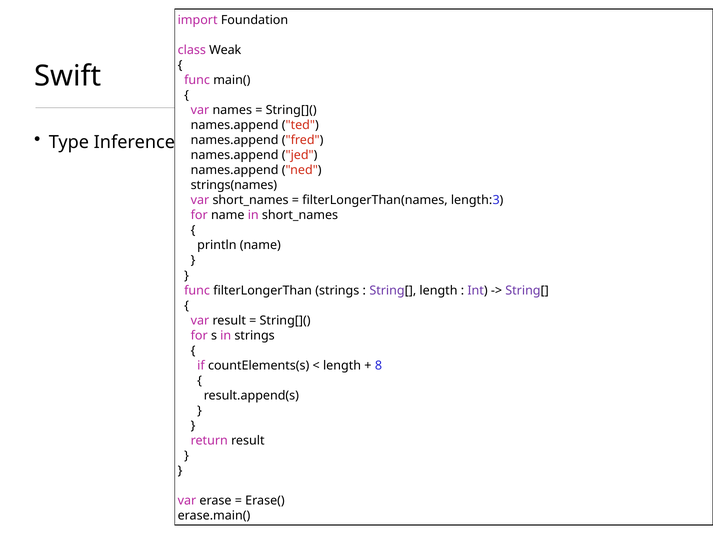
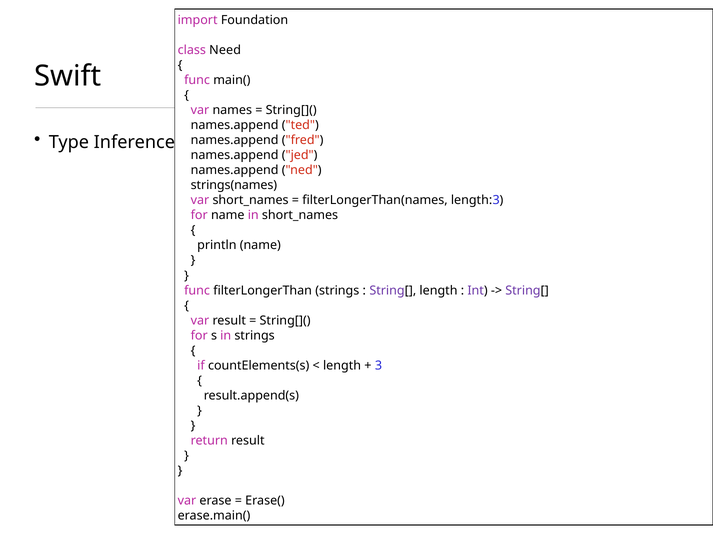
Weak: Weak -> Need
8: 8 -> 3
